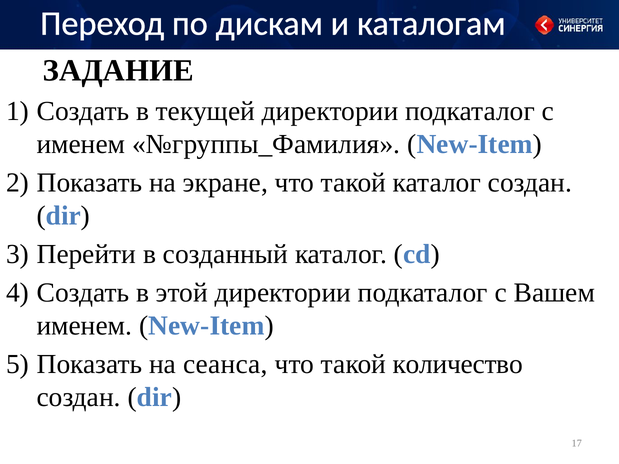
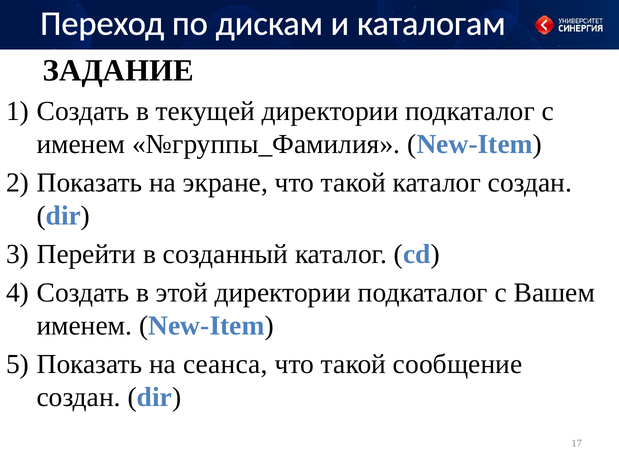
количество: количество -> сообщение
